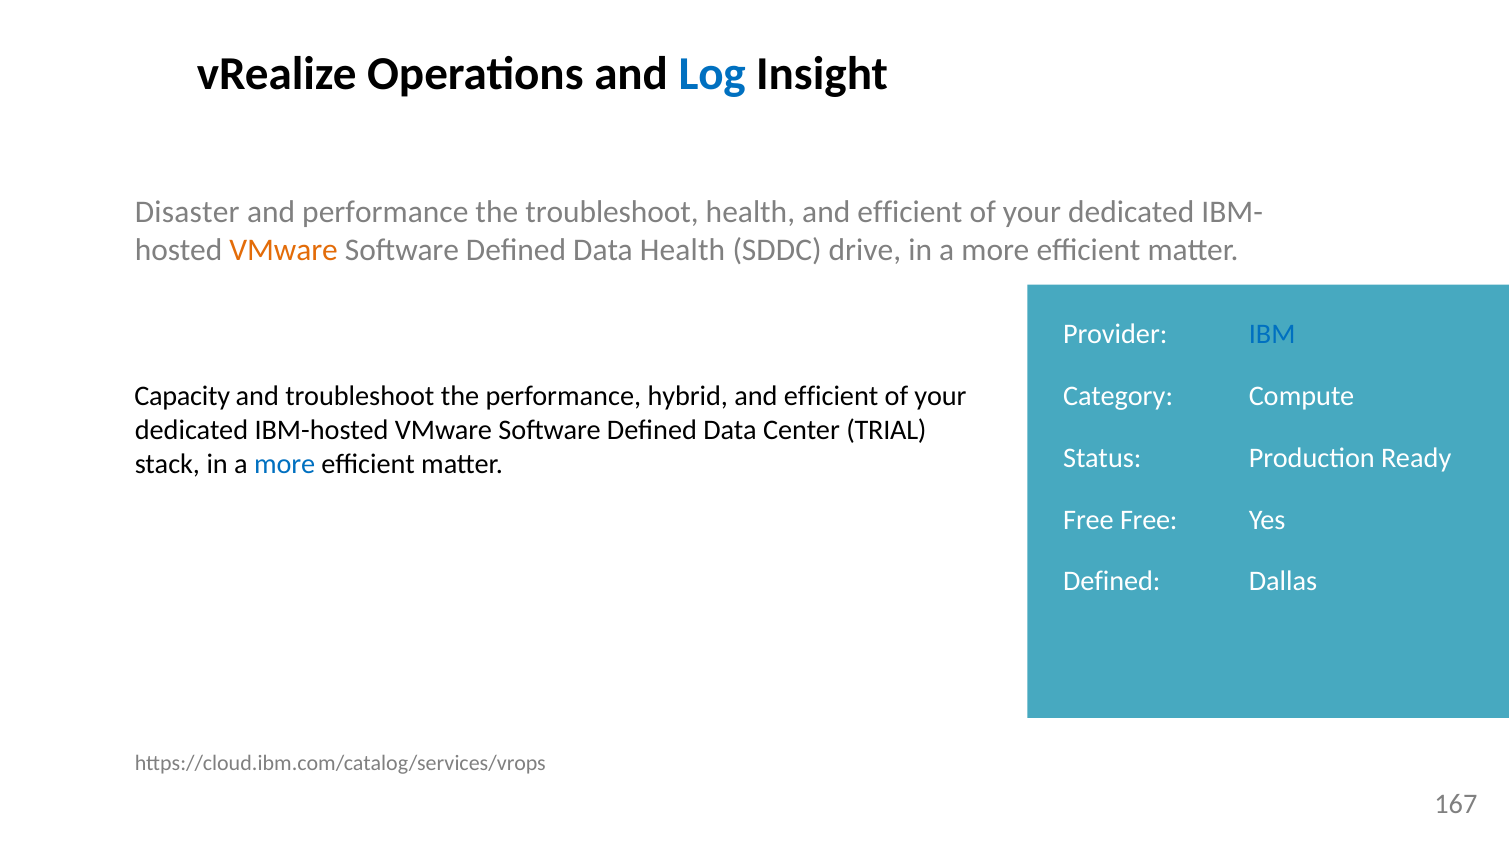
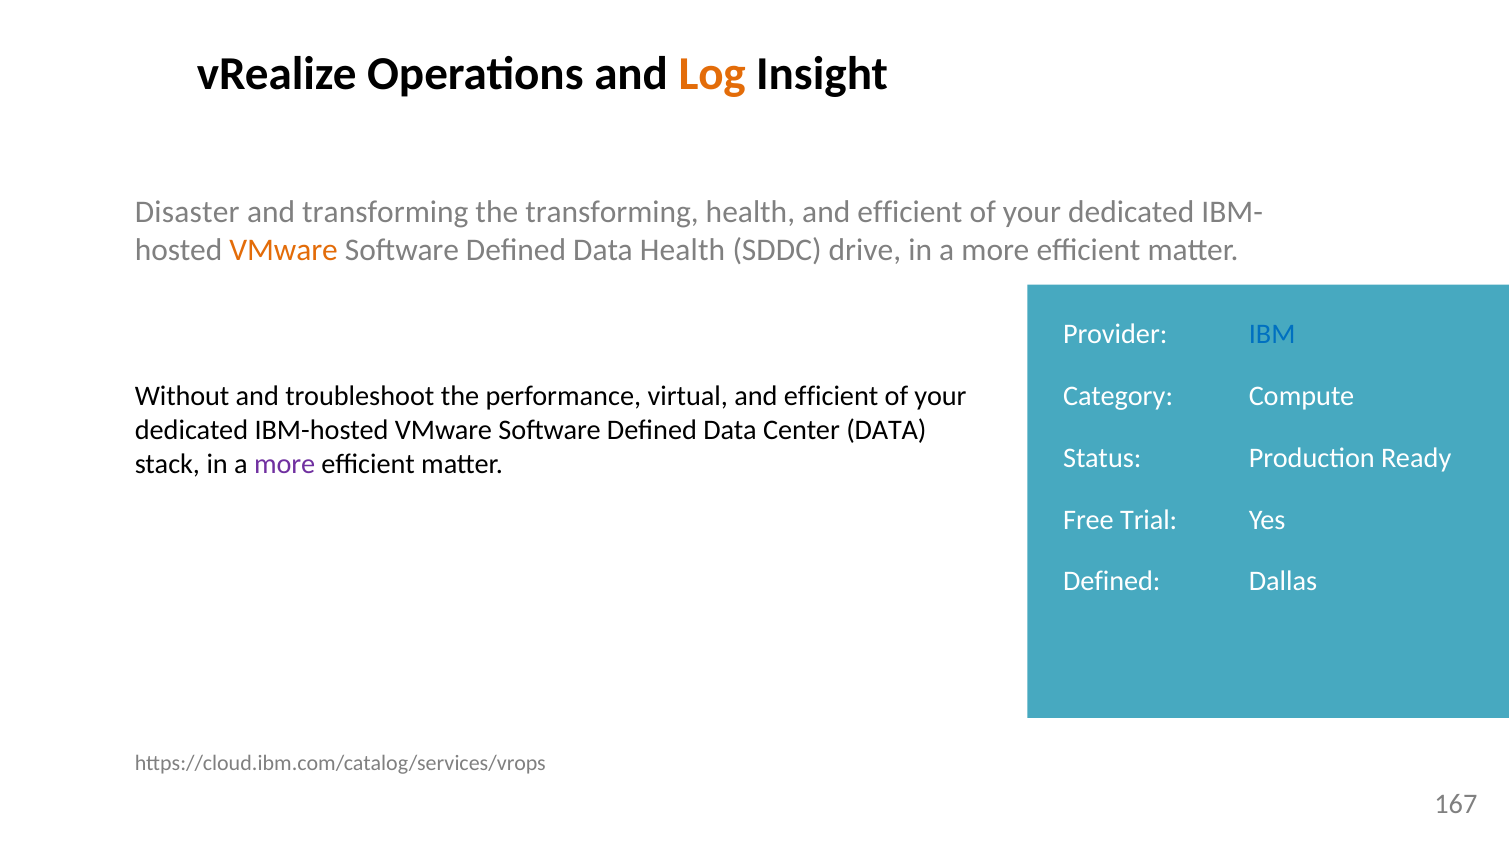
Log colour: blue -> orange
and performance: performance -> transforming
the troubleshoot: troubleshoot -> transforming
Capacity: Capacity -> Without
hybrid: hybrid -> virtual
Center TRIAL: TRIAL -> DATA
more at (285, 464) colour: blue -> purple
Free Free: Free -> Trial
